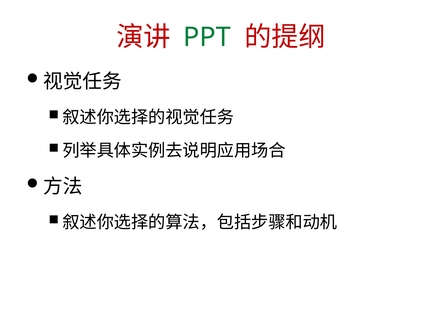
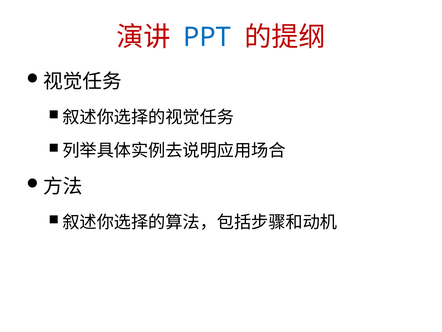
PPT colour: green -> blue
